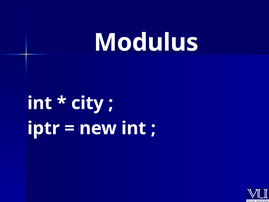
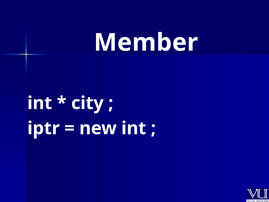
Modulus: Modulus -> Member
